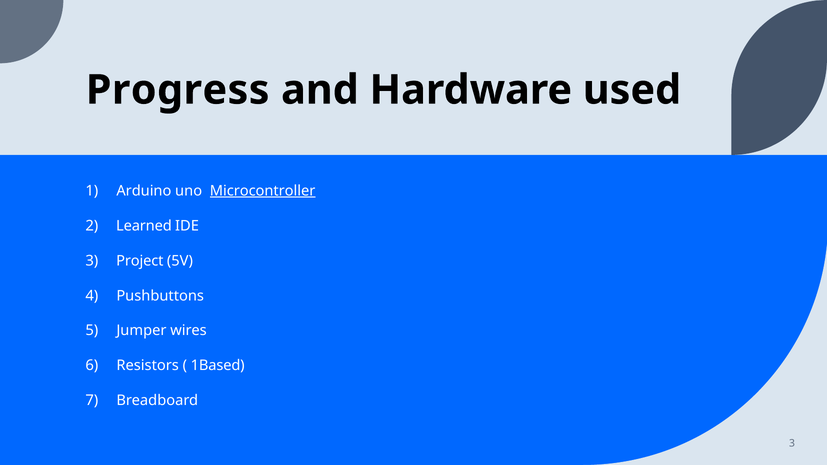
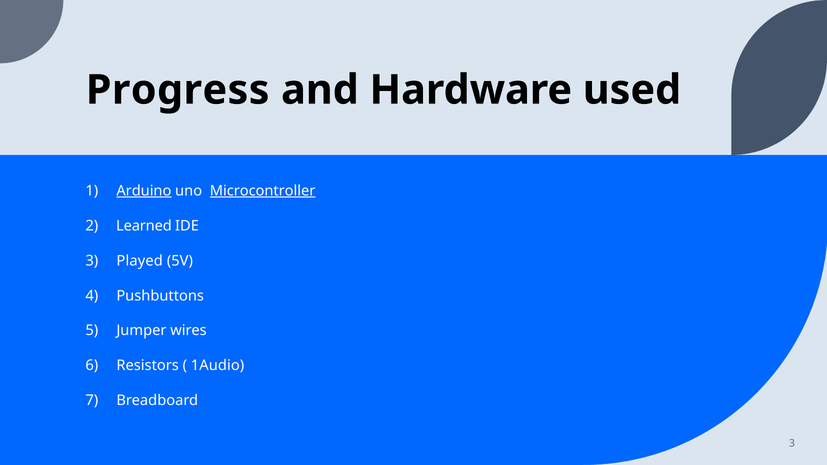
Arduino underline: none -> present
Project: Project -> Played
1Based: 1Based -> 1Audio
